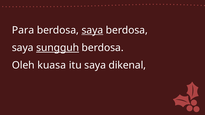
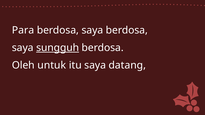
saya at (92, 30) underline: present -> none
kuasa: kuasa -> untuk
dikenal: dikenal -> datang
